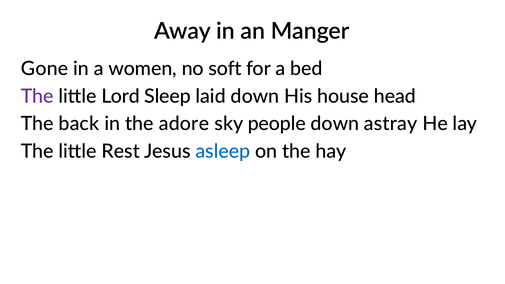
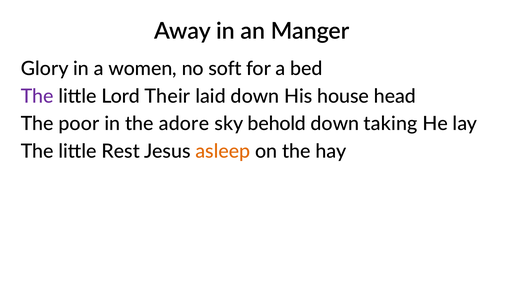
Gone: Gone -> Glory
Sleep: Sleep -> Their
back: back -> poor
people: people -> behold
astray: astray -> taking
asleep colour: blue -> orange
